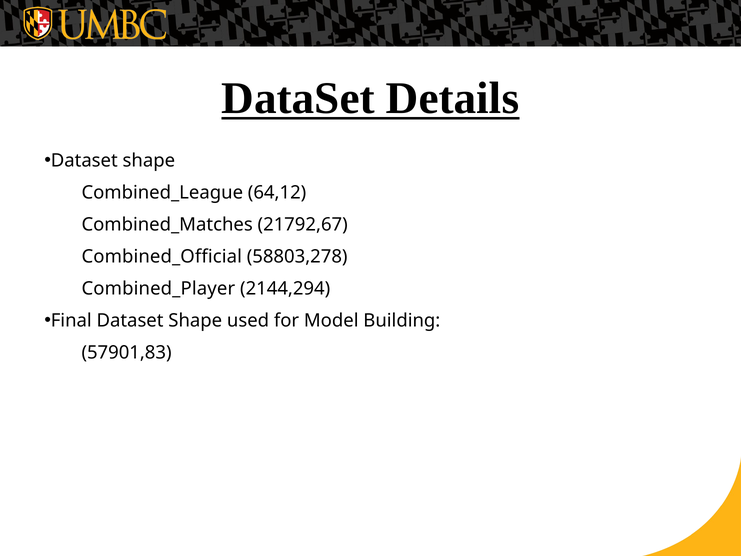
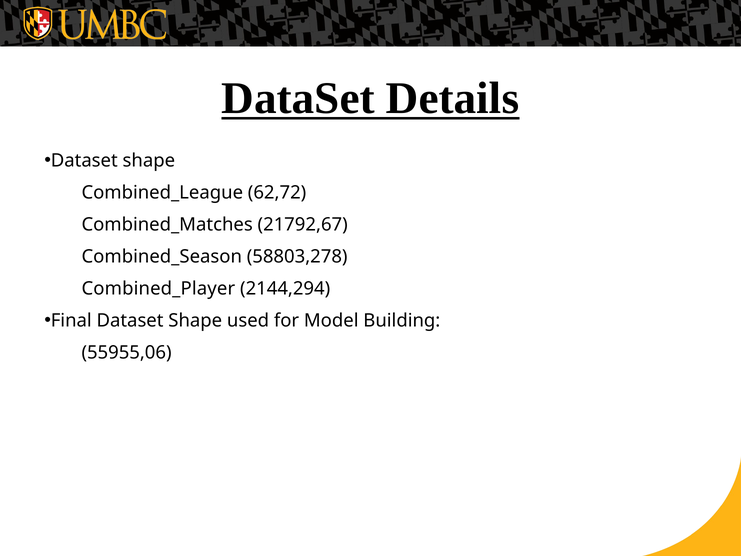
64,12: 64,12 -> 62,72
Combined_Official: Combined_Official -> Combined_Season
57901,83: 57901,83 -> 55955,06
